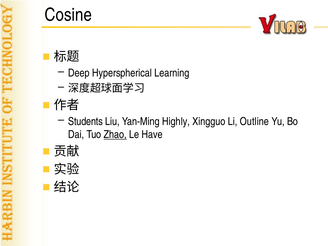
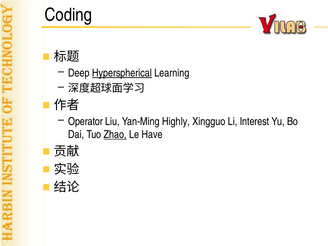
Cosine: Cosine -> Coding
Hyperspherical underline: none -> present
Students: Students -> Operator
Outline: Outline -> Interest
